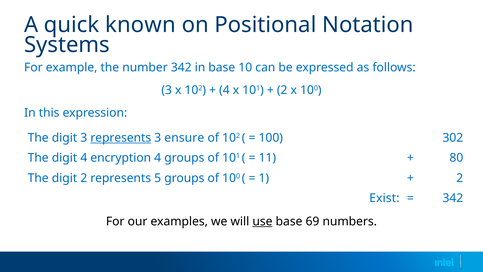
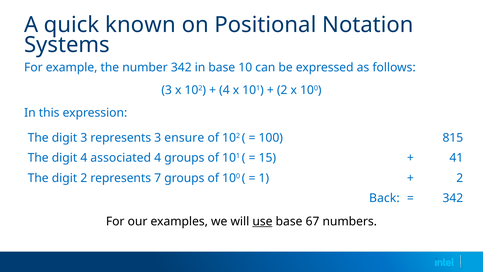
represents at (121, 138) underline: present -> none
302: 302 -> 815
encryption: encryption -> associated
11: 11 -> 15
80: 80 -> 41
5: 5 -> 7
Exist: Exist -> Back
69: 69 -> 67
